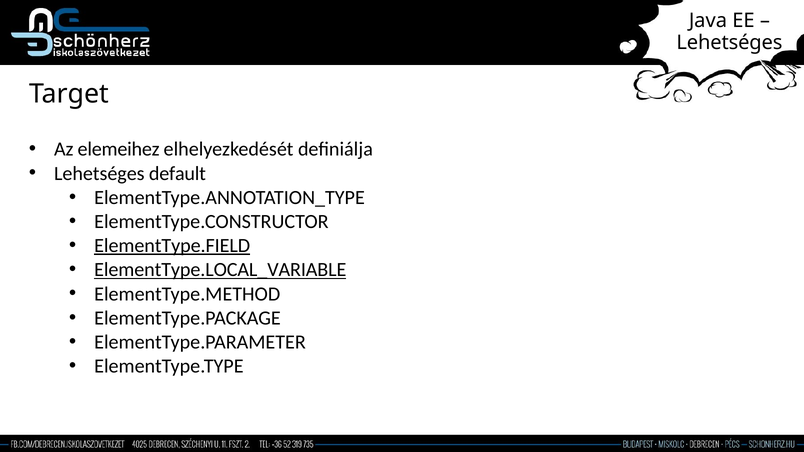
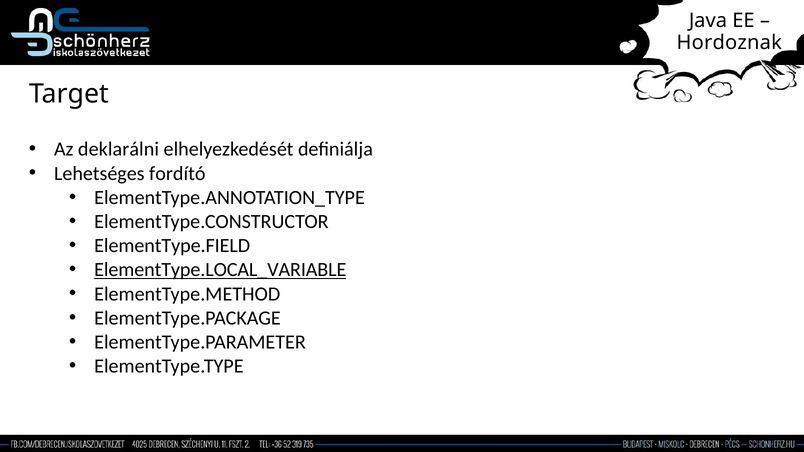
Lehetséges at (729, 42): Lehetséges -> Hordoznak
elemeihez: elemeihez -> deklarálni
default: default -> fordító
ElementType.FIELD underline: present -> none
